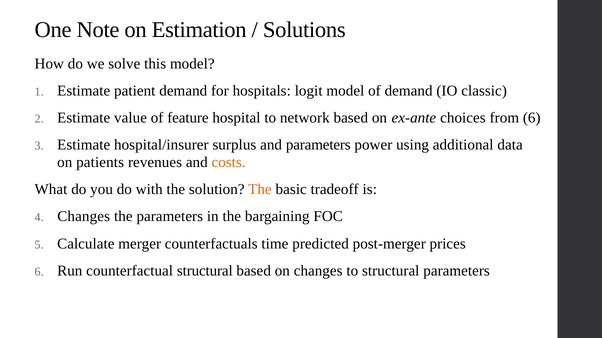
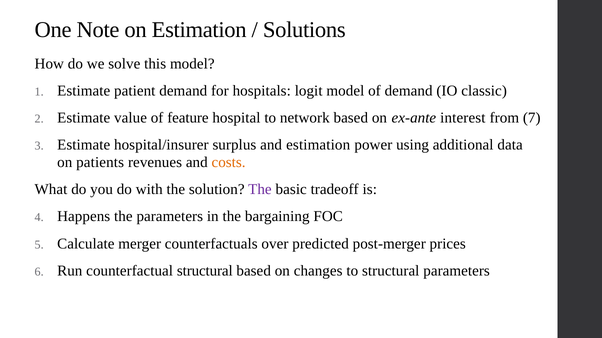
choices: choices -> interest
from 6: 6 -> 7
and parameters: parameters -> estimation
The at (260, 190) colour: orange -> purple
Changes at (84, 217): Changes -> Happens
time: time -> over
